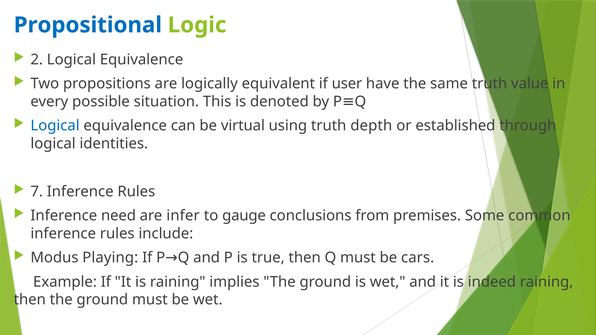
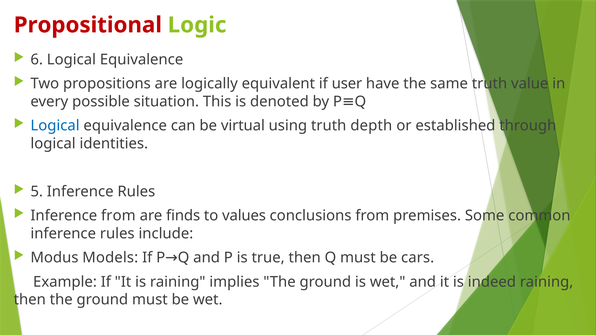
Propositional colour: blue -> red
2: 2 -> 6
7: 7 -> 5
Inference need: need -> from
infer: infer -> finds
gauge: gauge -> values
Playing: Playing -> Models
